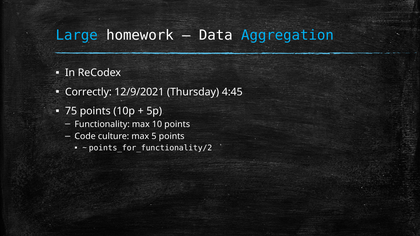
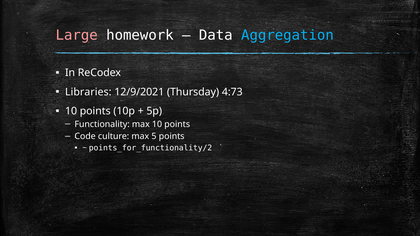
Large colour: light blue -> pink
Correctly: Correctly -> Libraries
4:45: 4:45 -> 4:73
75 at (71, 111): 75 -> 10
